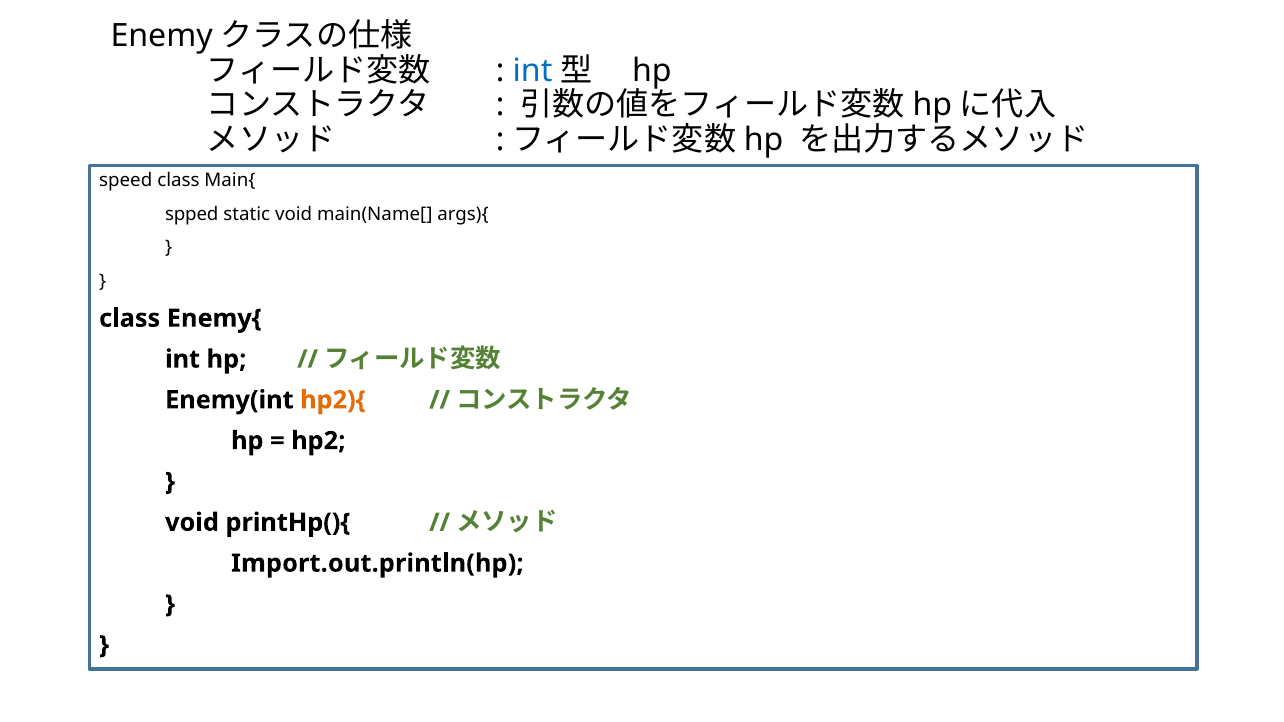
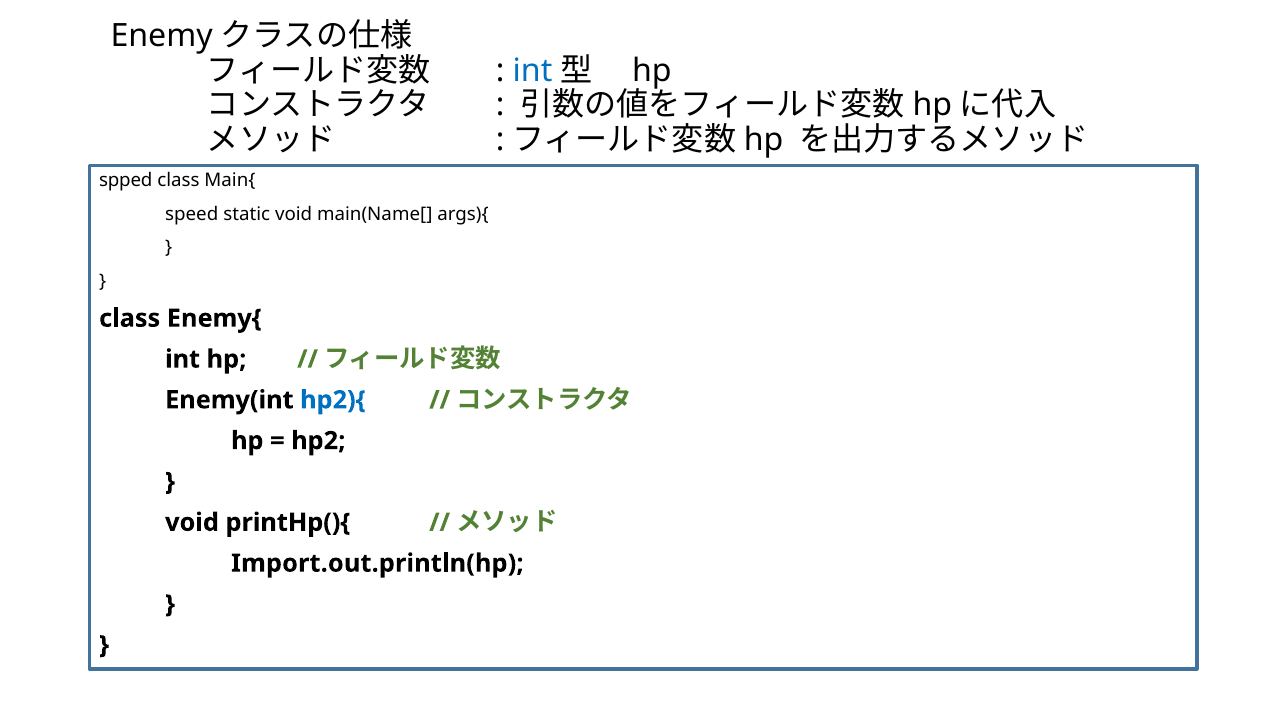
speed: speed -> spped
spped: spped -> speed
hp2){ colour: orange -> blue
